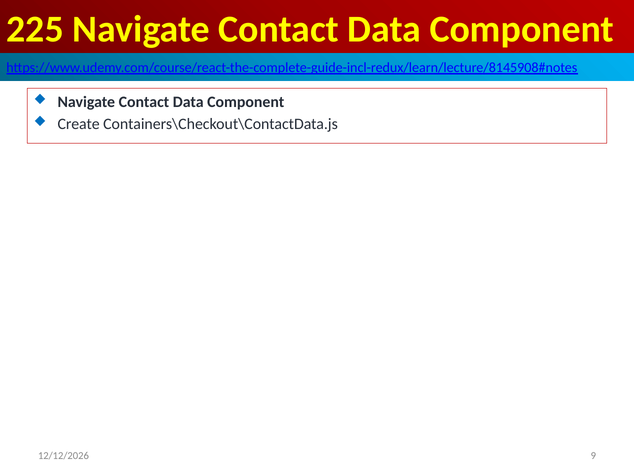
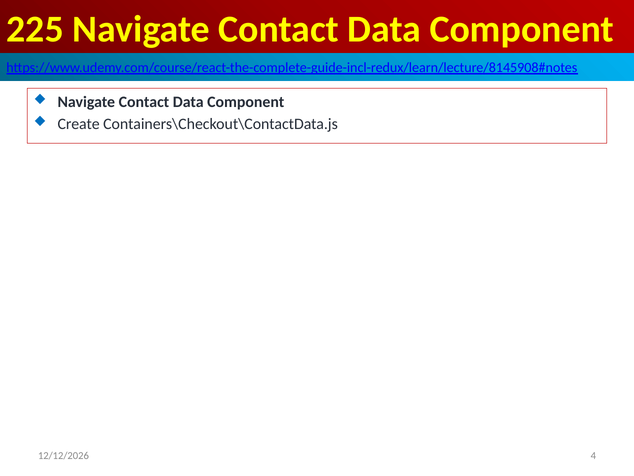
9: 9 -> 4
